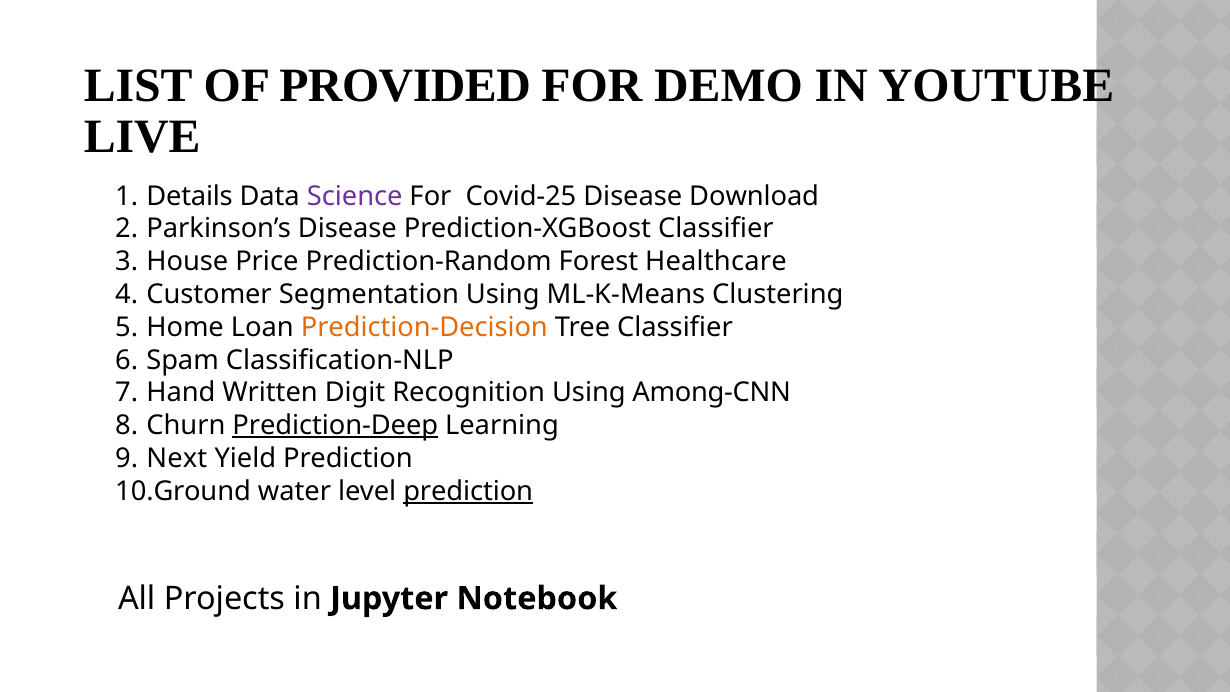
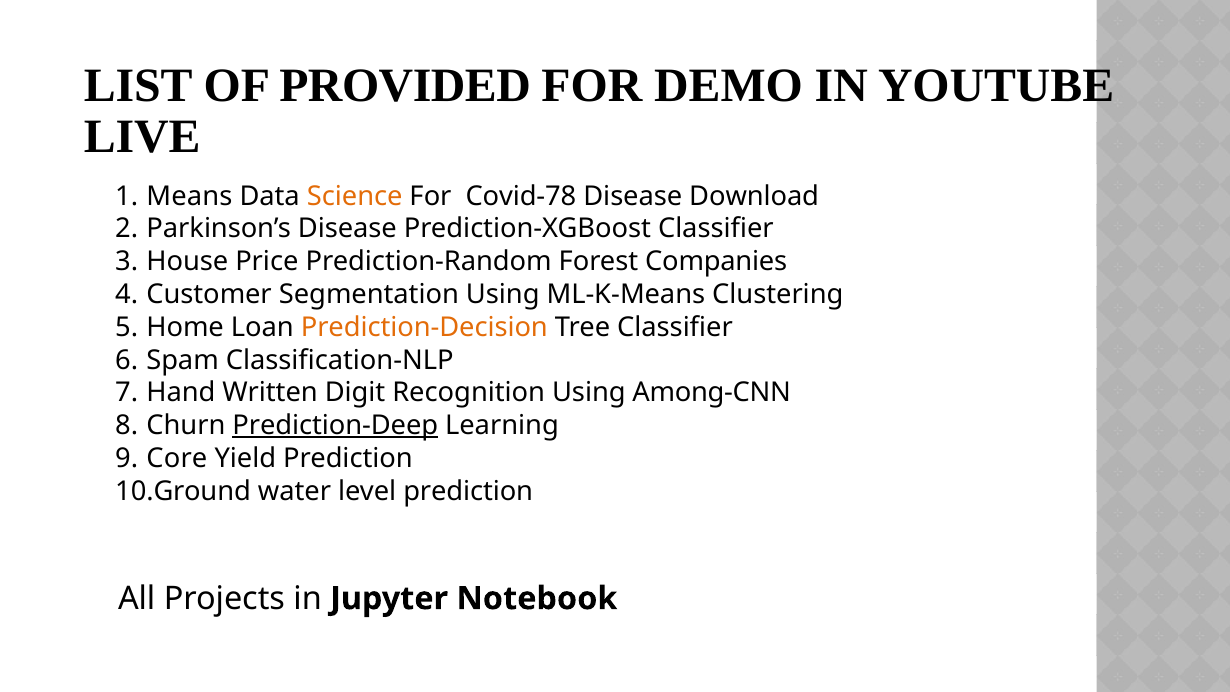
Details: Details -> Means
Science colour: purple -> orange
Covid-25: Covid-25 -> Covid-78
Healthcare: Healthcare -> Companies
Next: Next -> Core
prediction at (468, 491) underline: present -> none
